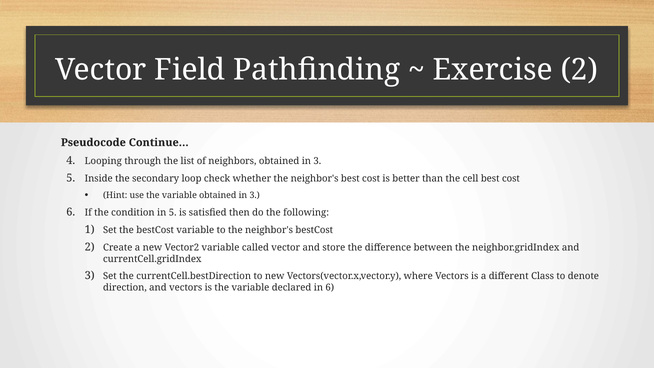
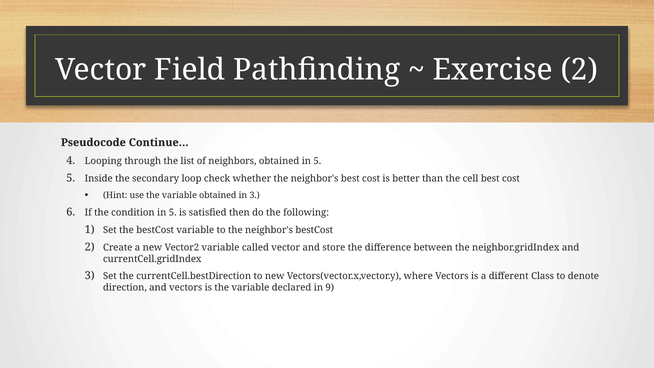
neighbors obtained in 3: 3 -> 5
in 6: 6 -> 9
